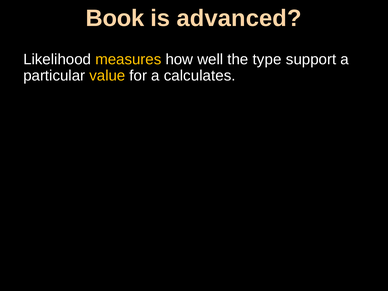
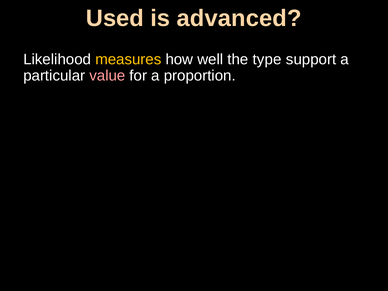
Book: Book -> Used
value colour: yellow -> pink
calculates: calculates -> proportion
